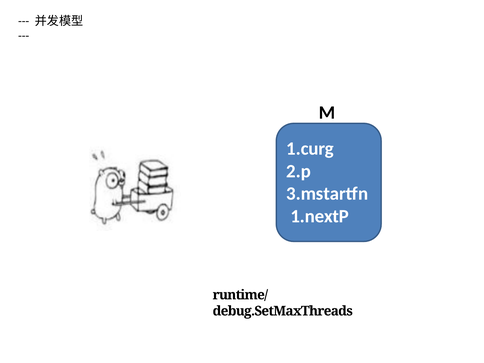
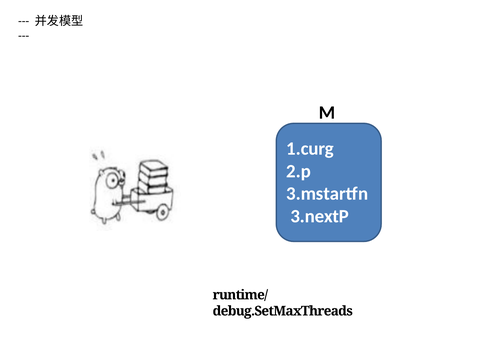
1.nextP: 1.nextP -> 3.nextP
